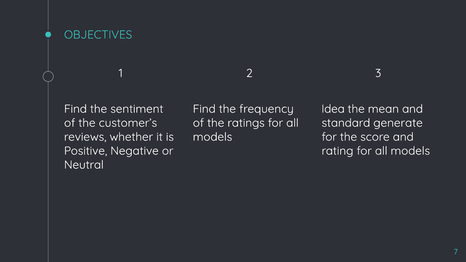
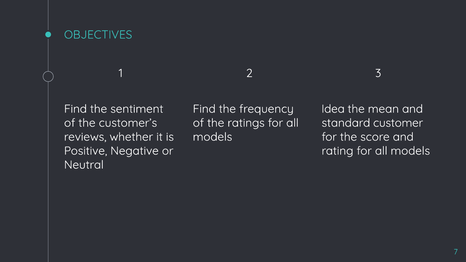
generate: generate -> customer
